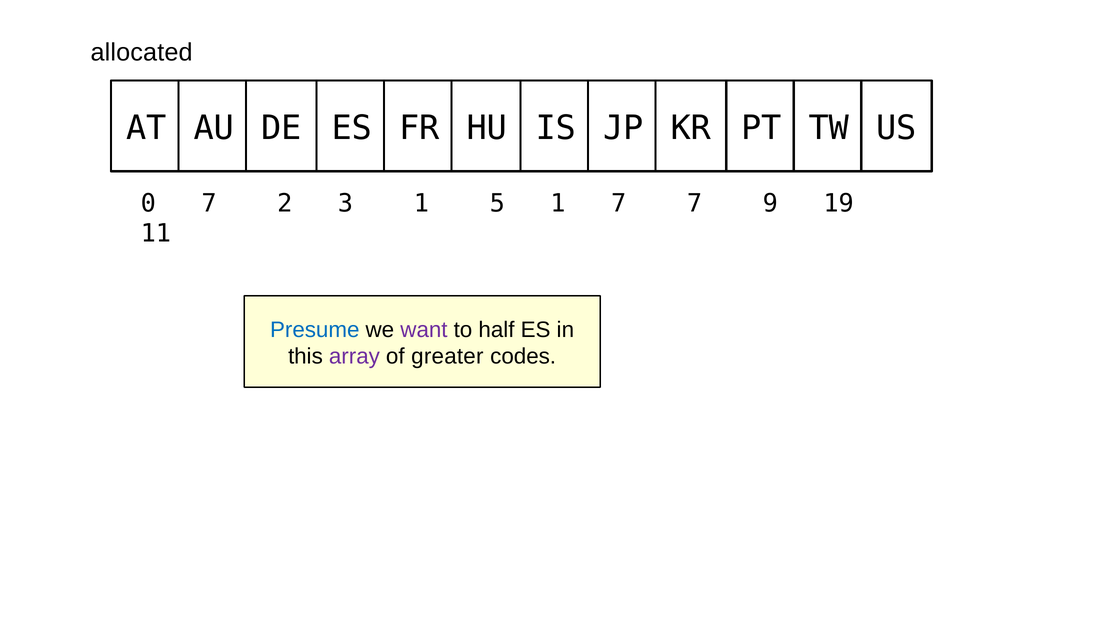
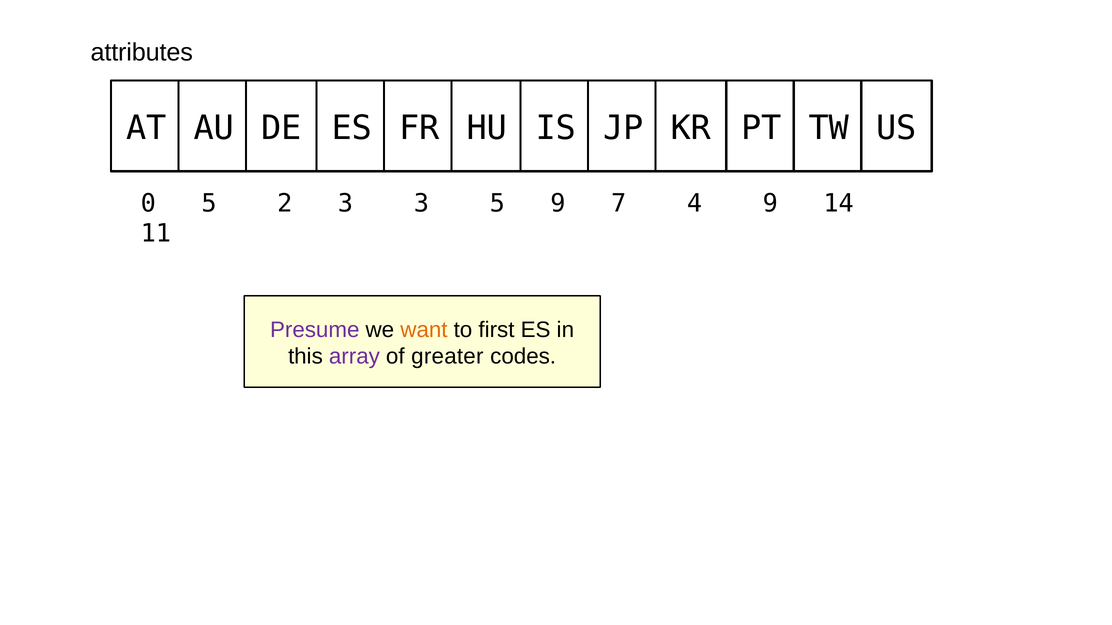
allocated: allocated -> attributes
0 7: 7 -> 5
3 1: 1 -> 3
5 1: 1 -> 9
7 7: 7 -> 4
19: 19 -> 14
Presume colour: blue -> purple
want colour: purple -> orange
half: half -> first
